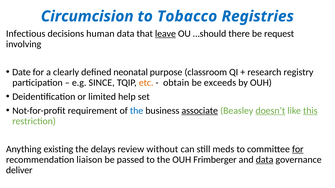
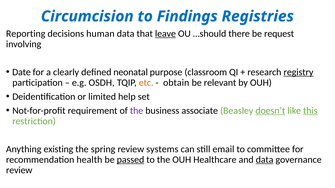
Tobacco: Tobacco -> Findings
Infectious: Infectious -> Reporting
registry underline: none -> present
SINCE: SINCE -> OSDH
exceeds: exceeds -> relevant
the at (137, 111) colour: blue -> purple
associate underline: present -> none
delays: delays -> spring
without: without -> systems
meds: meds -> email
for at (298, 149) underline: present -> none
liaison: liaison -> health
passed underline: none -> present
Frimberger: Frimberger -> Healthcare
deliver at (19, 170): deliver -> review
